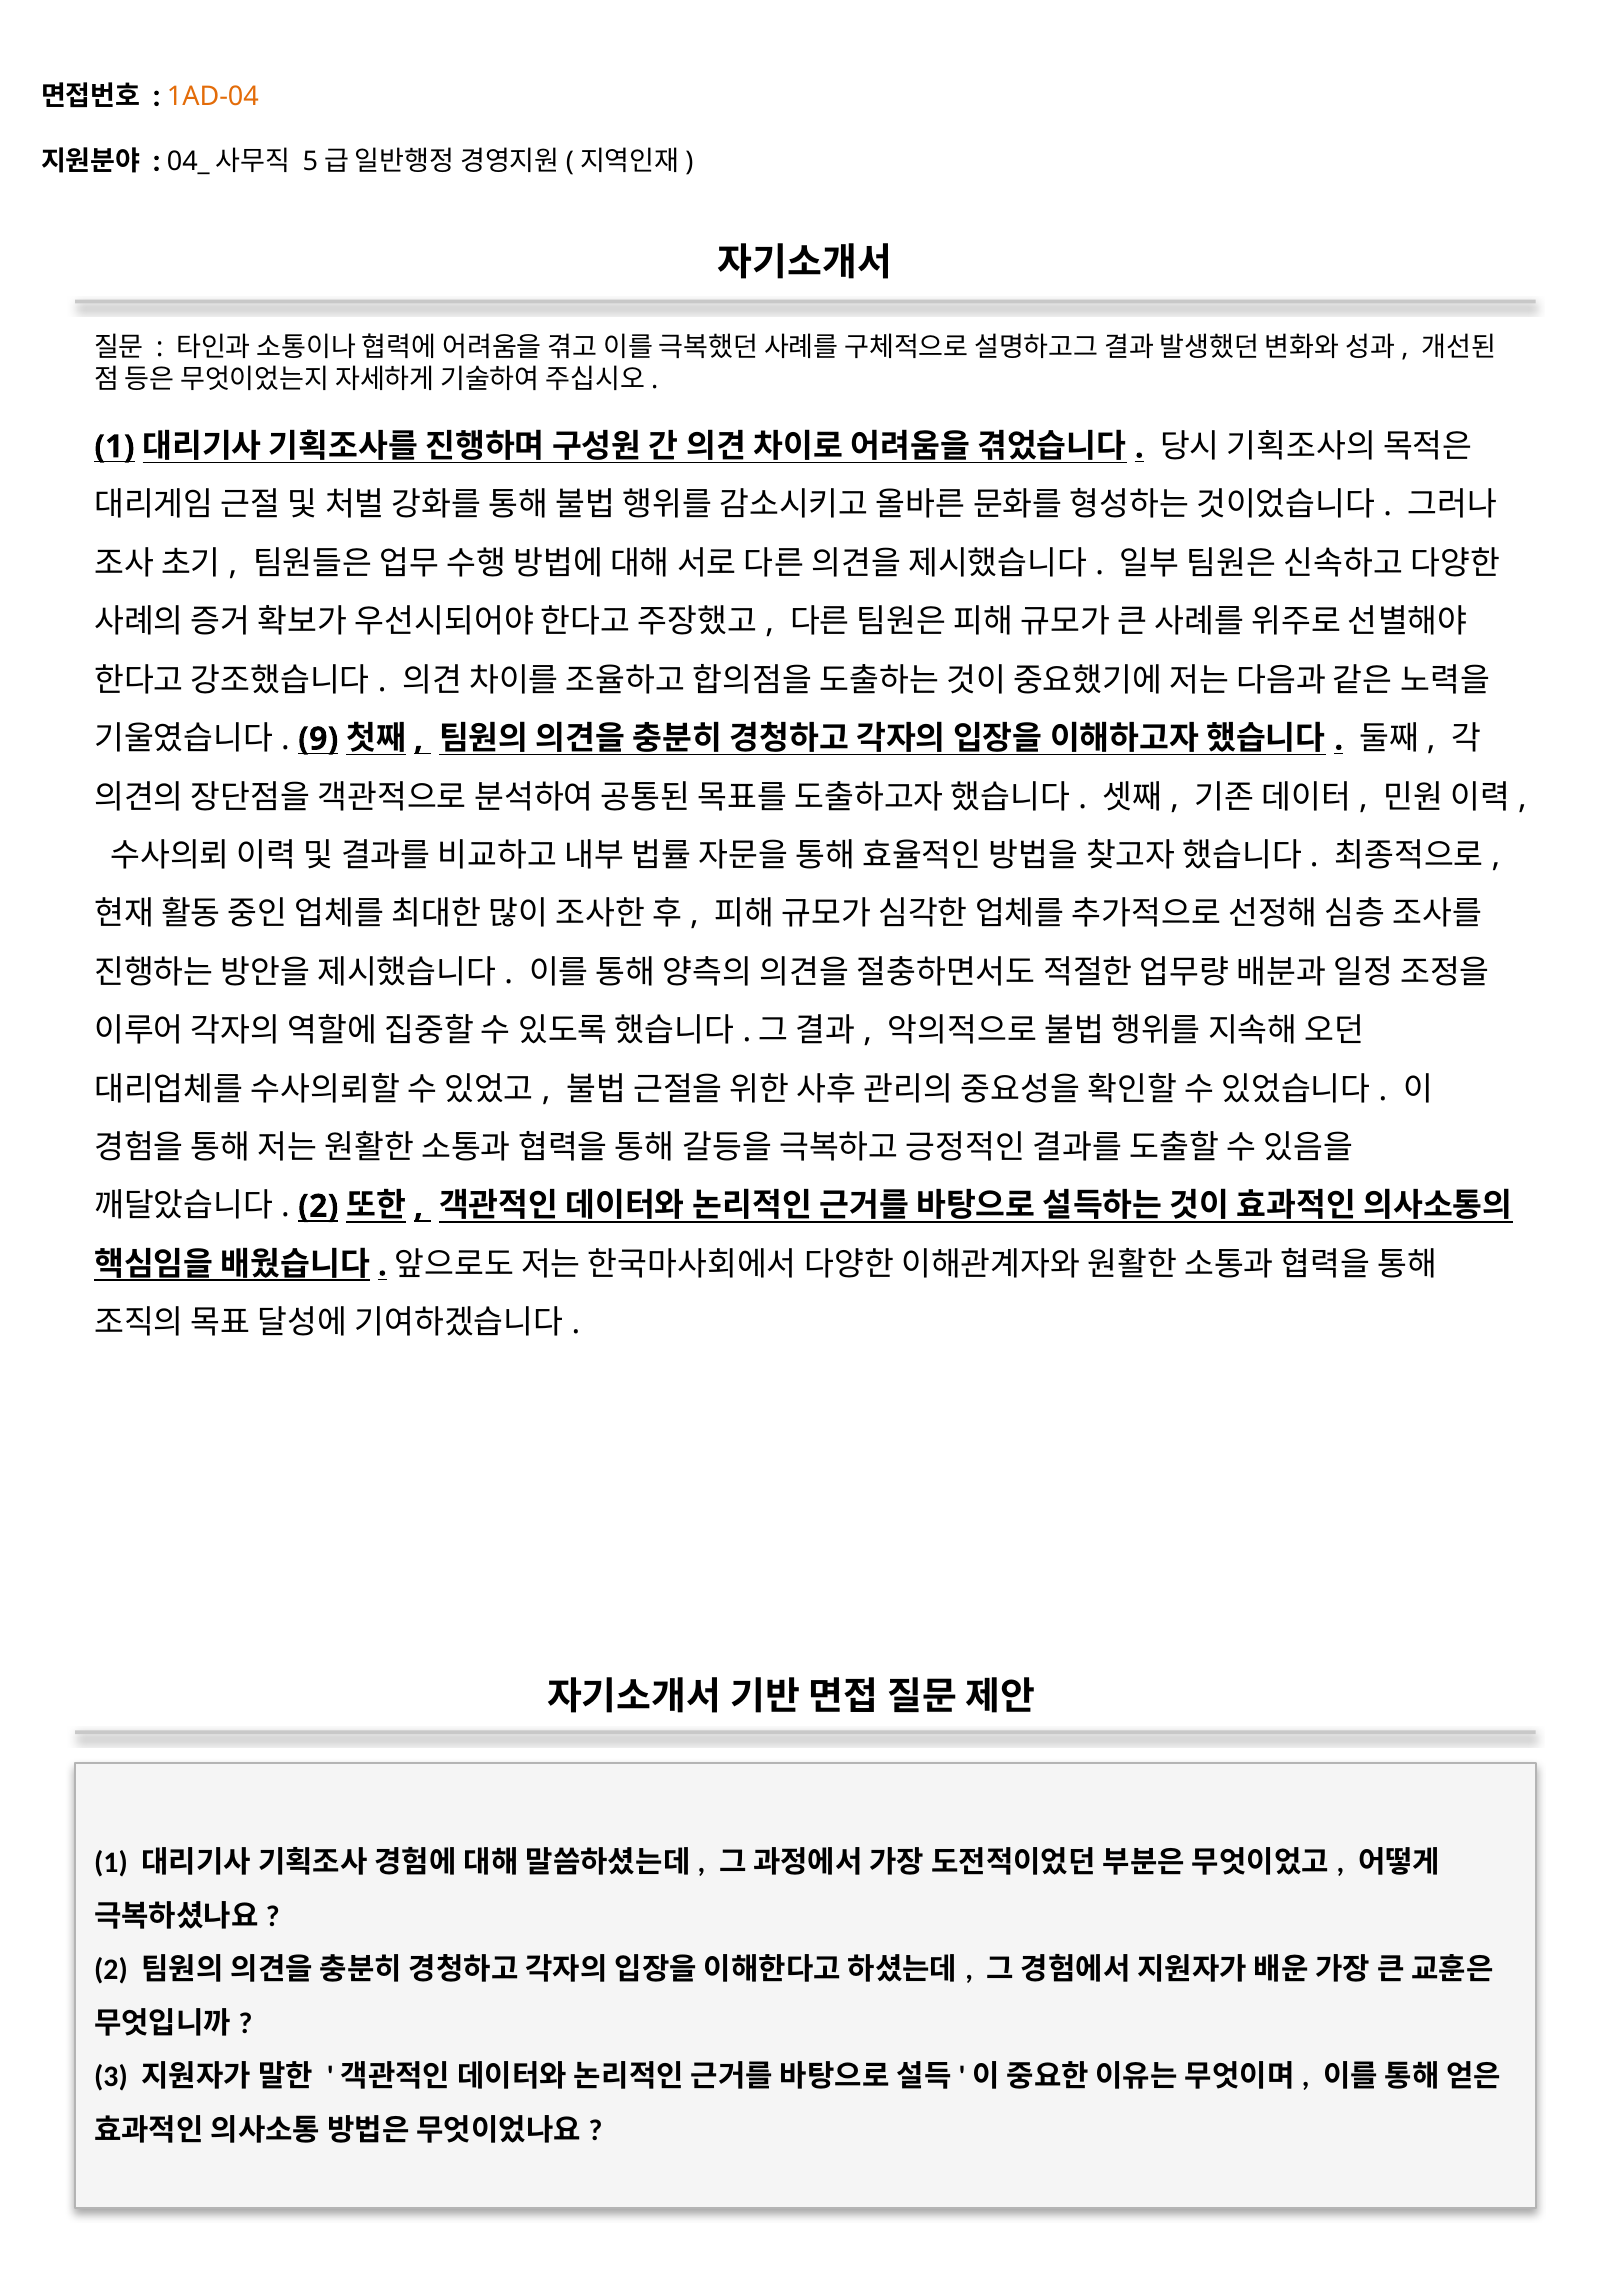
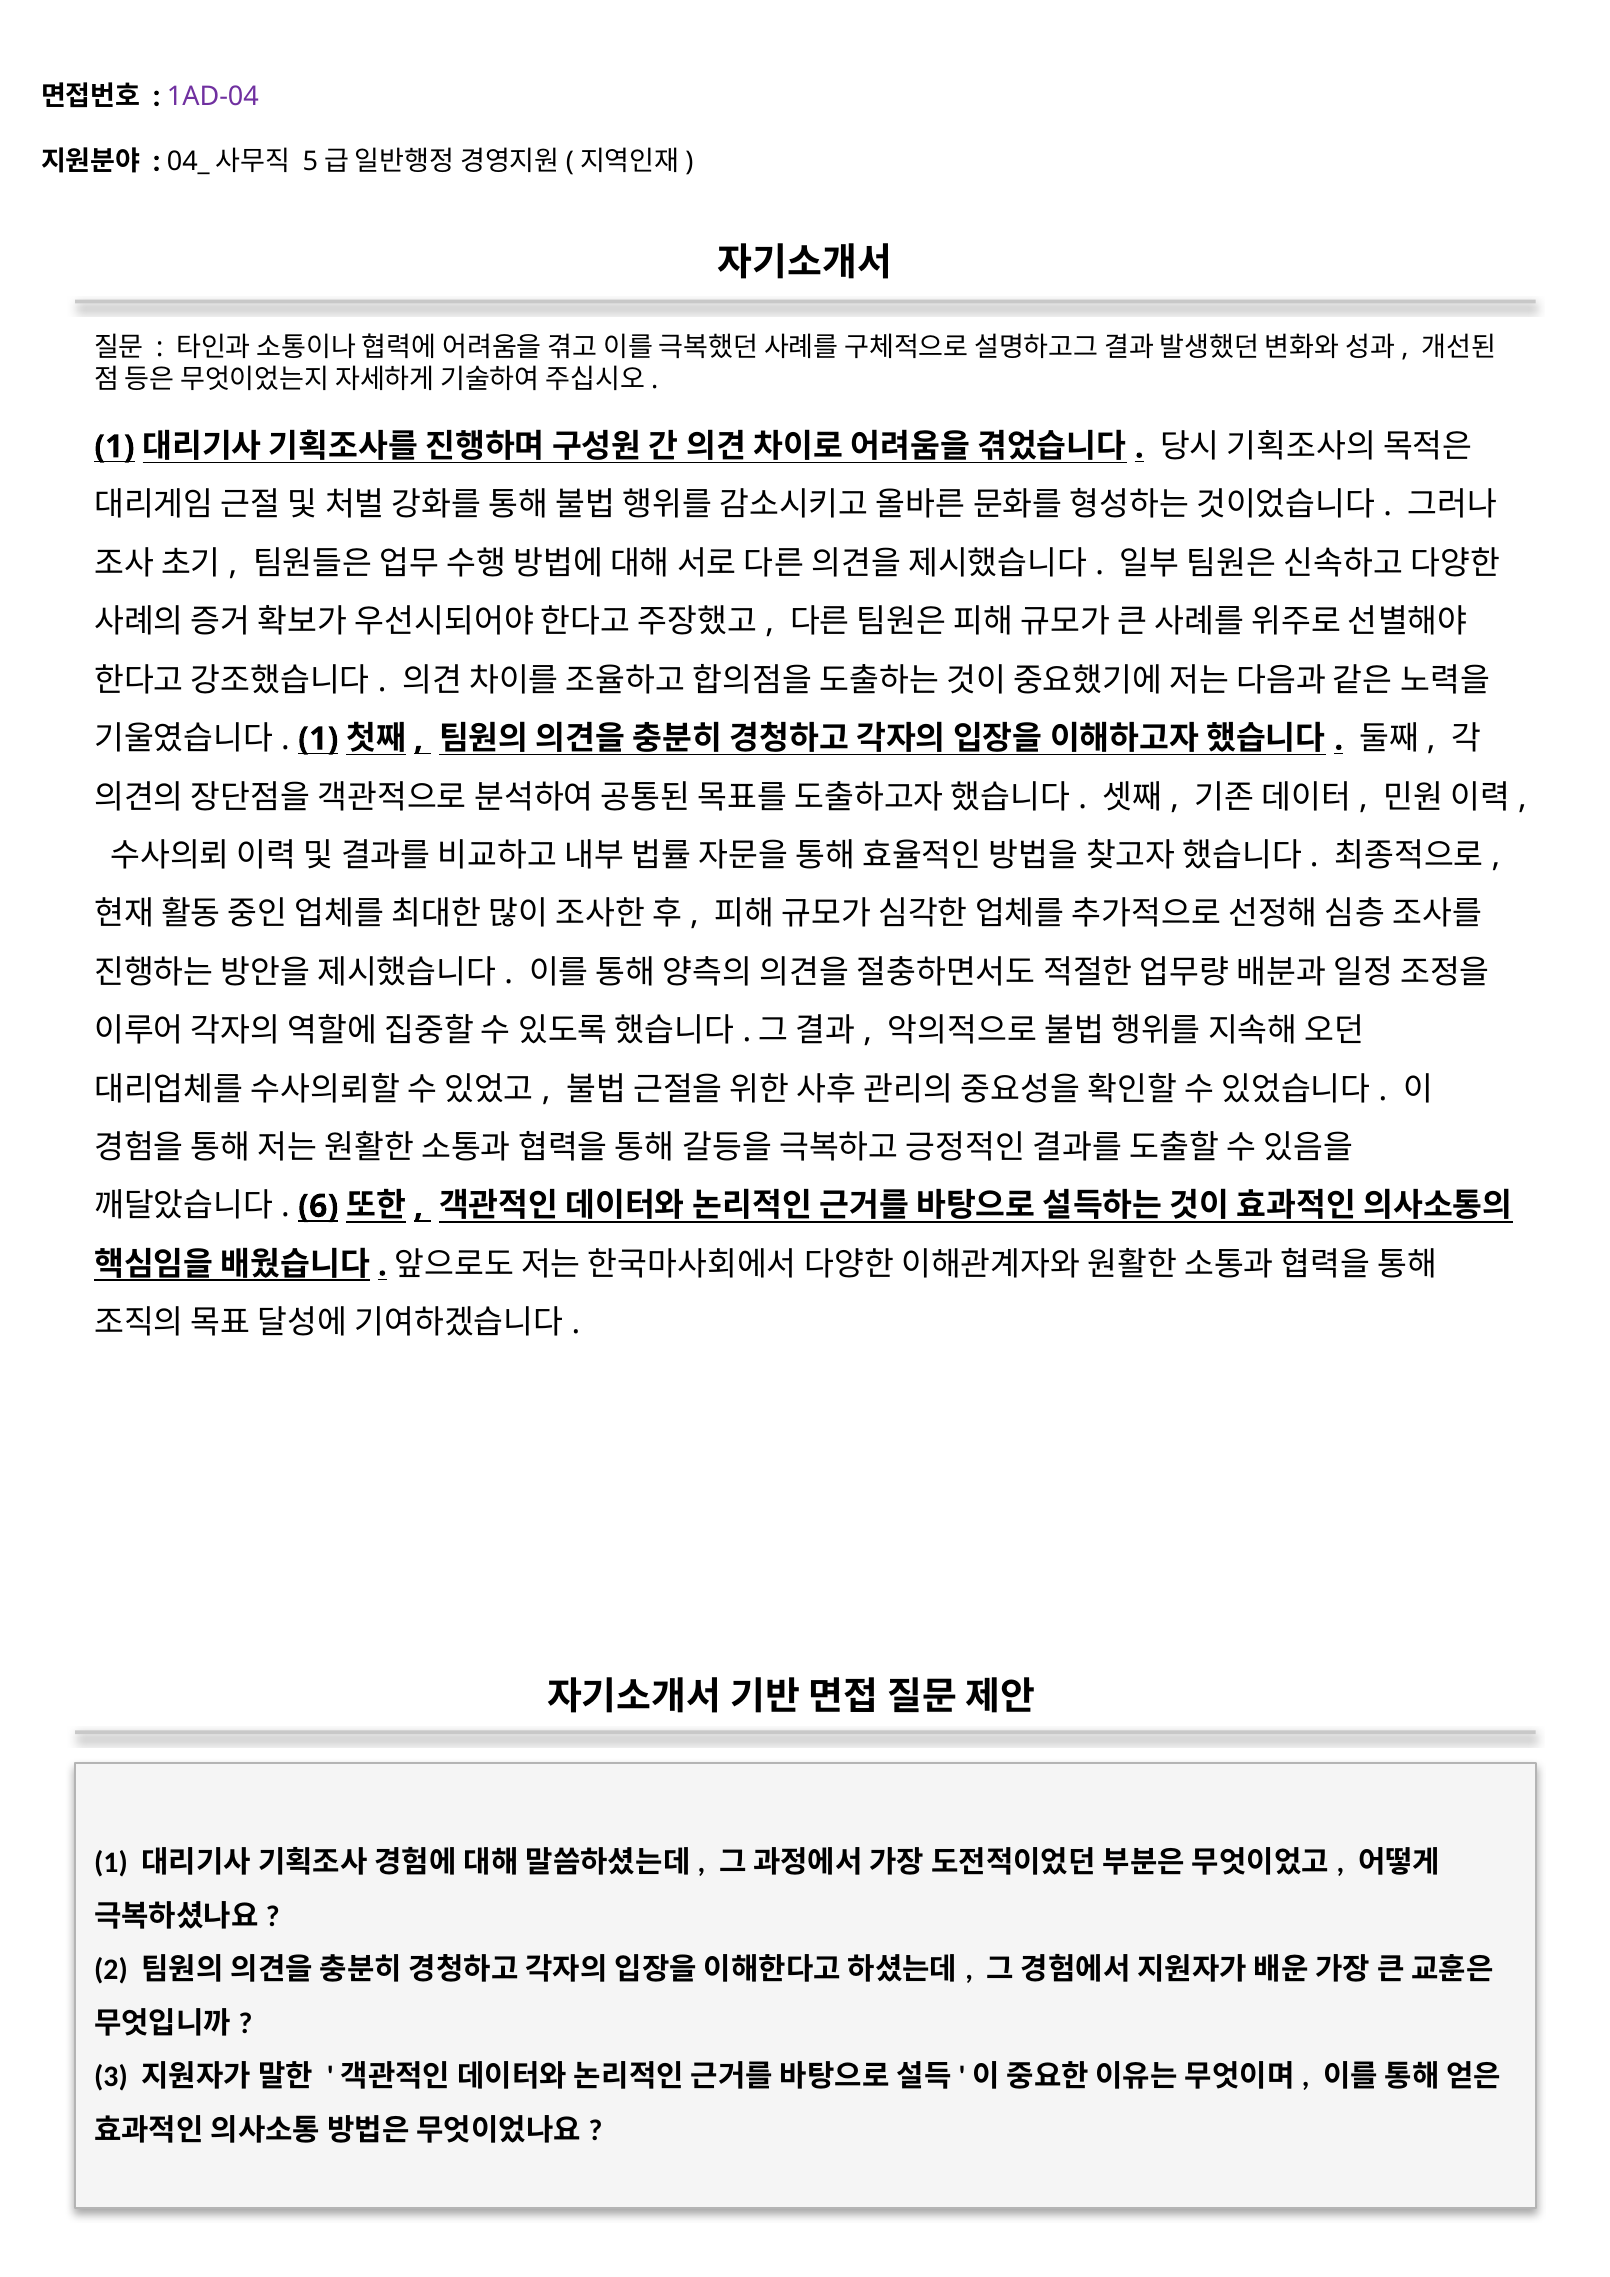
1AD-04 colour: orange -> purple
9 at (318, 739): 9 -> 1
2 at (318, 1206): 2 -> 6
